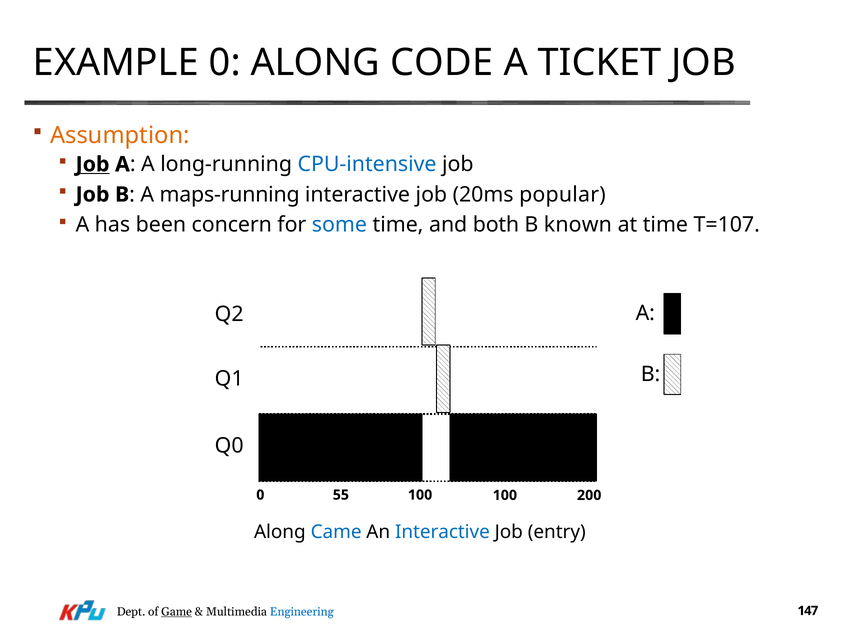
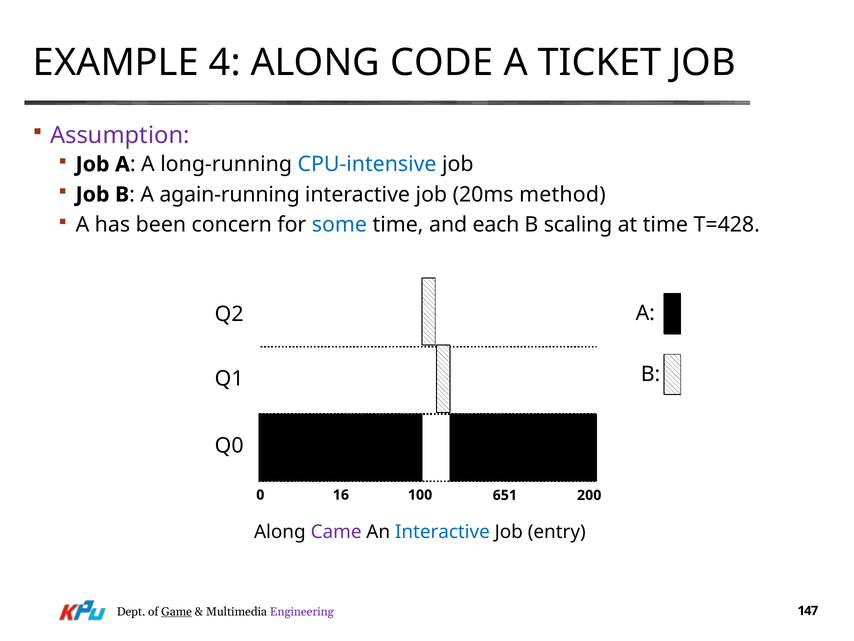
EXAMPLE 0: 0 -> 4
Assumption colour: orange -> purple
Job at (93, 164) underline: present -> none
maps-running: maps-running -> again-running
popular: popular -> method
both: both -> each
known: known -> scaling
T=107: T=107 -> T=428
55: 55 -> 16
100 100: 100 -> 651
Came colour: blue -> purple
Engineering colour: blue -> purple
